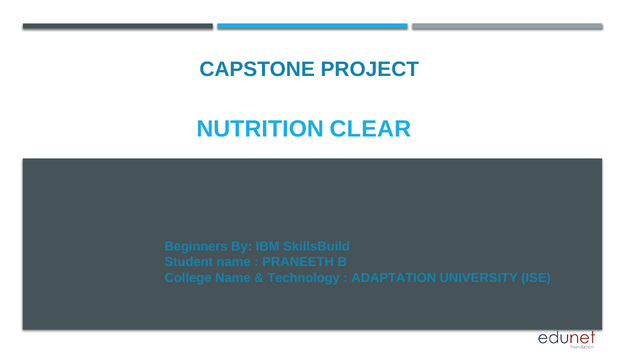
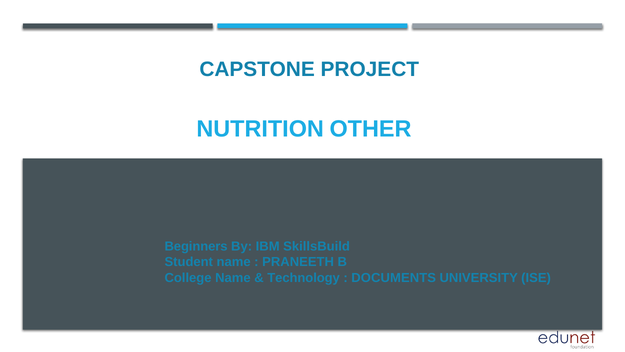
CLEAR: CLEAR -> OTHER
ADAPTATION: ADAPTATION -> DOCUMENTS
